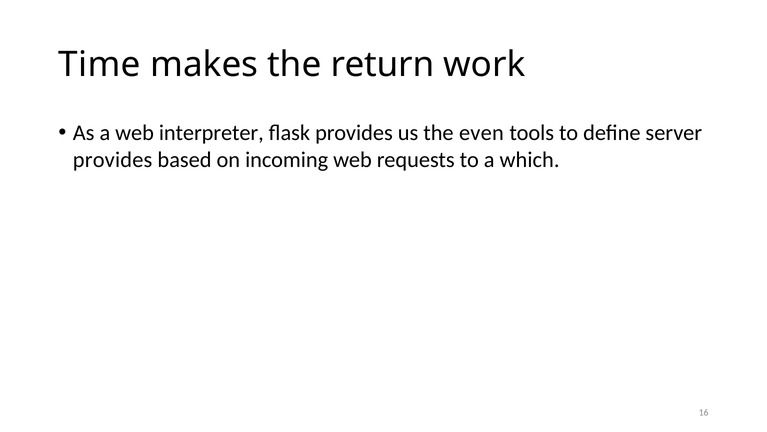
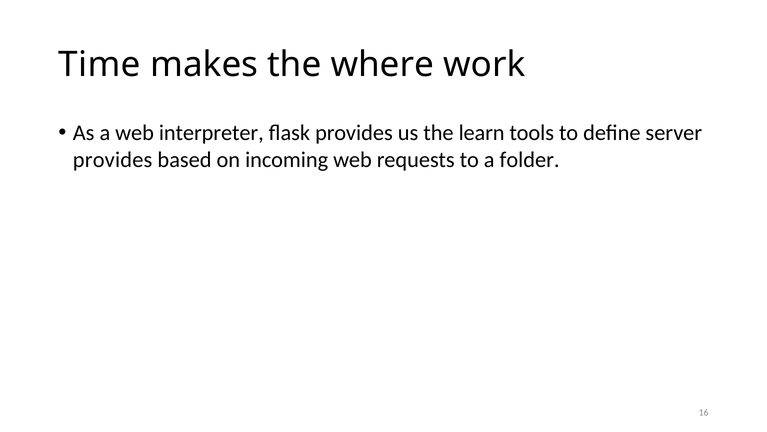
return: return -> where
even: even -> learn
which: which -> folder
